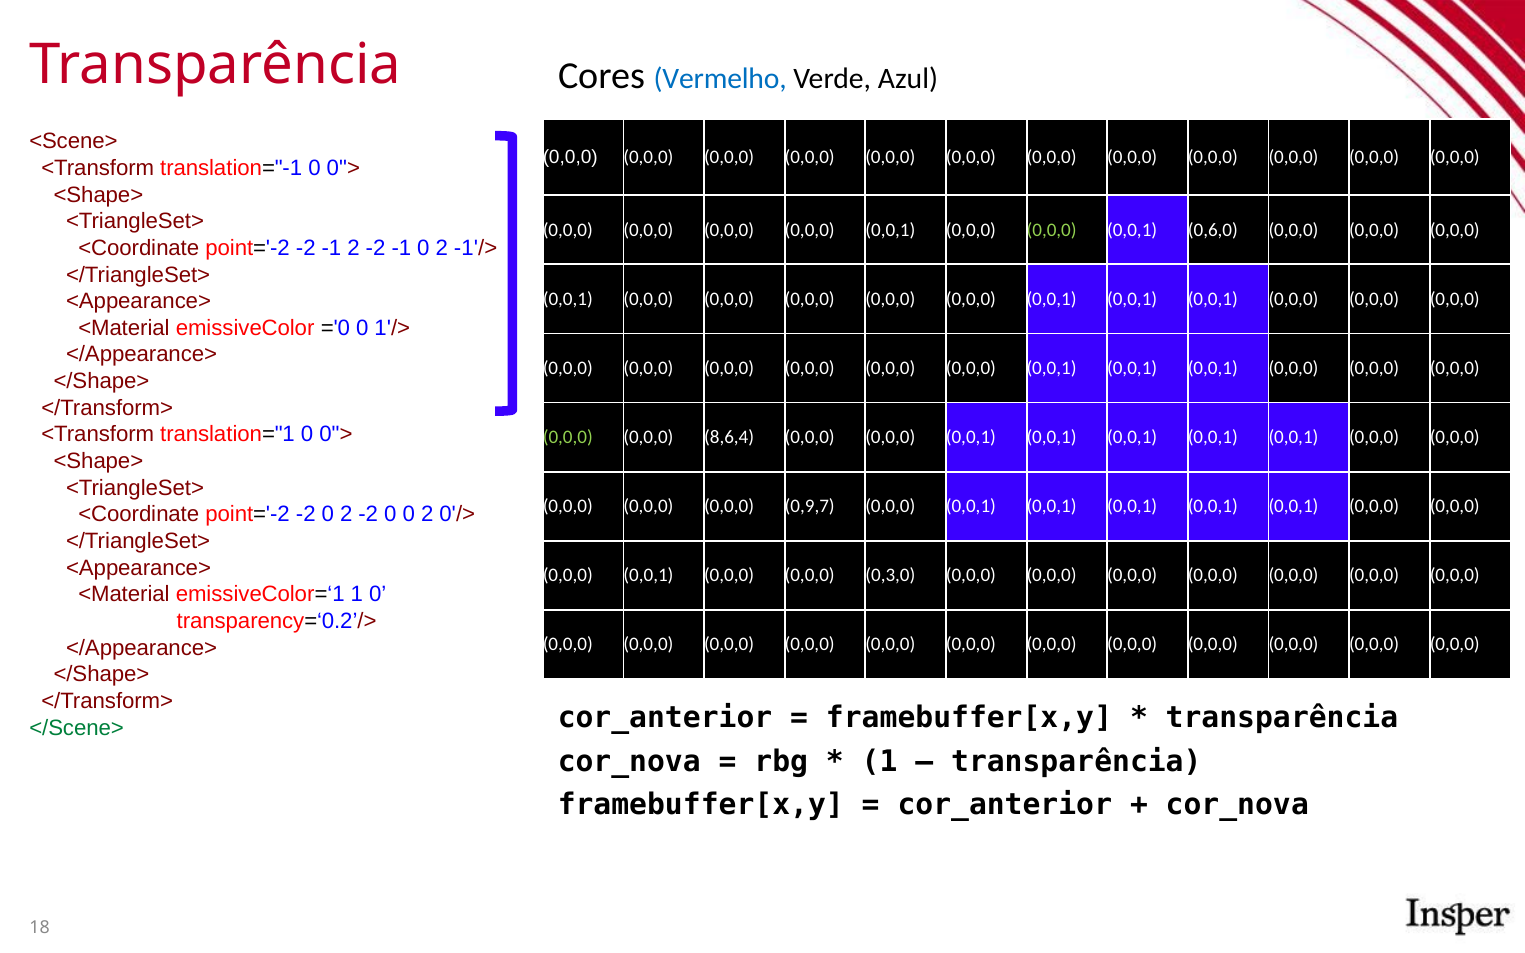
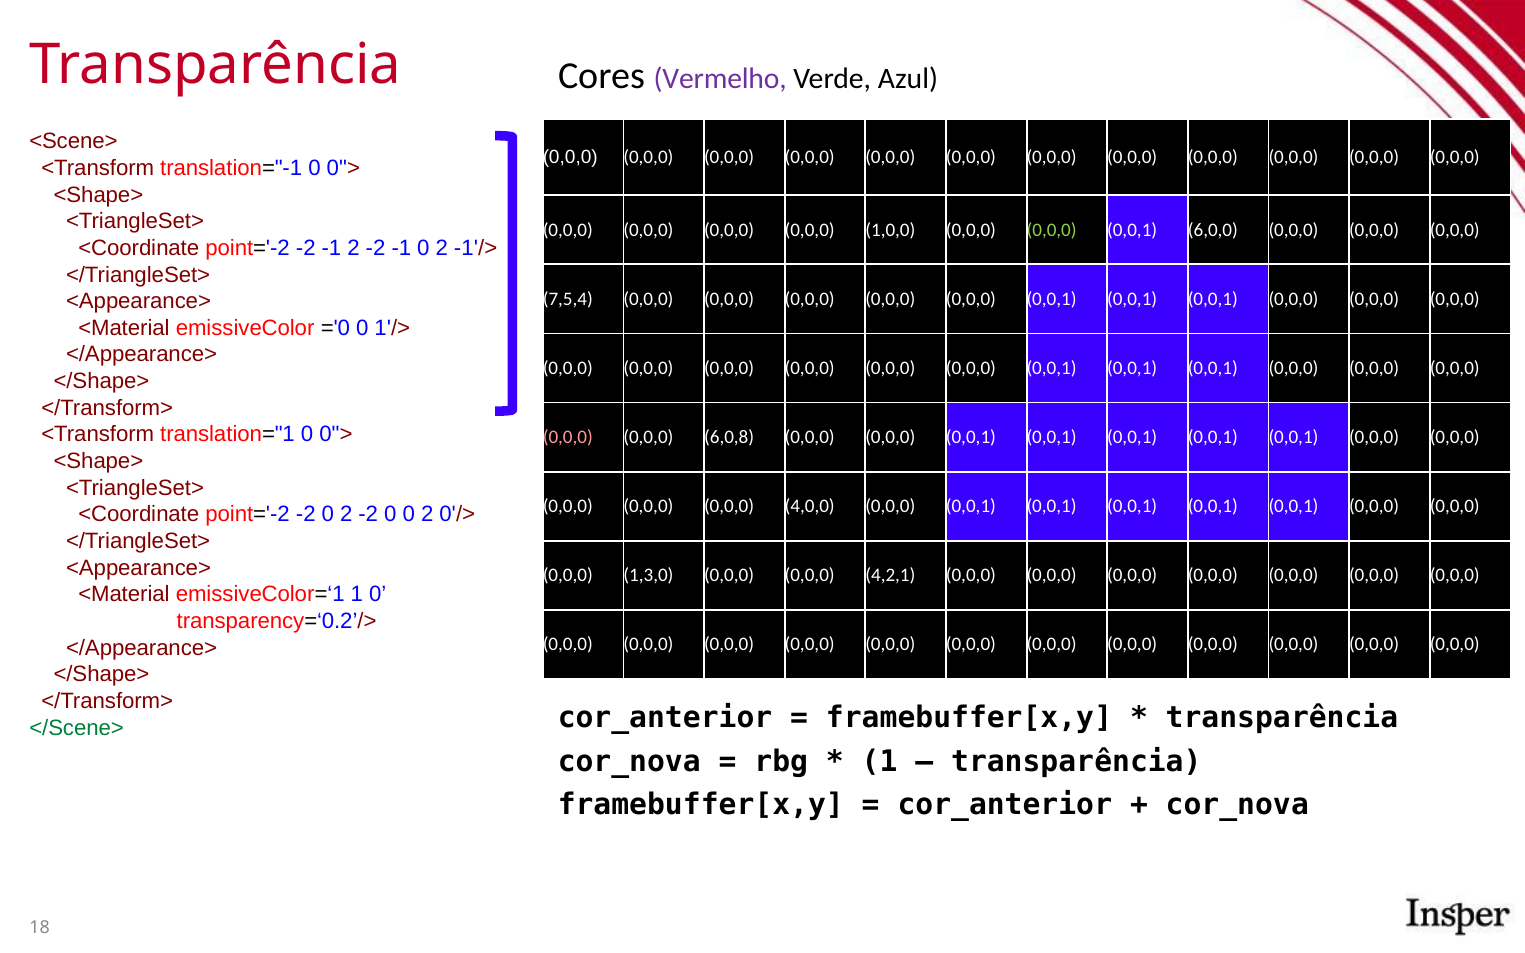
Vermelho colour: blue -> purple
0,0,1 at (890, 230): 0,0,1 -> 1,0,0
0,6,0: 0,6,0 -> 6,0,0
0,0,1 at (568, 299): 0,0,1 -> 7,5,4
0,0,0 at (568, 437) colour: light green -> pink
8,6,4: 8,6,4 -> 6,0,8
0,9,7: 0,9,7 -> 4,0,0
0,0,1 at (648, 576): 0,0,1 -> 1,3,0
0,3,0: 0,3,0 -> 4,2,1
